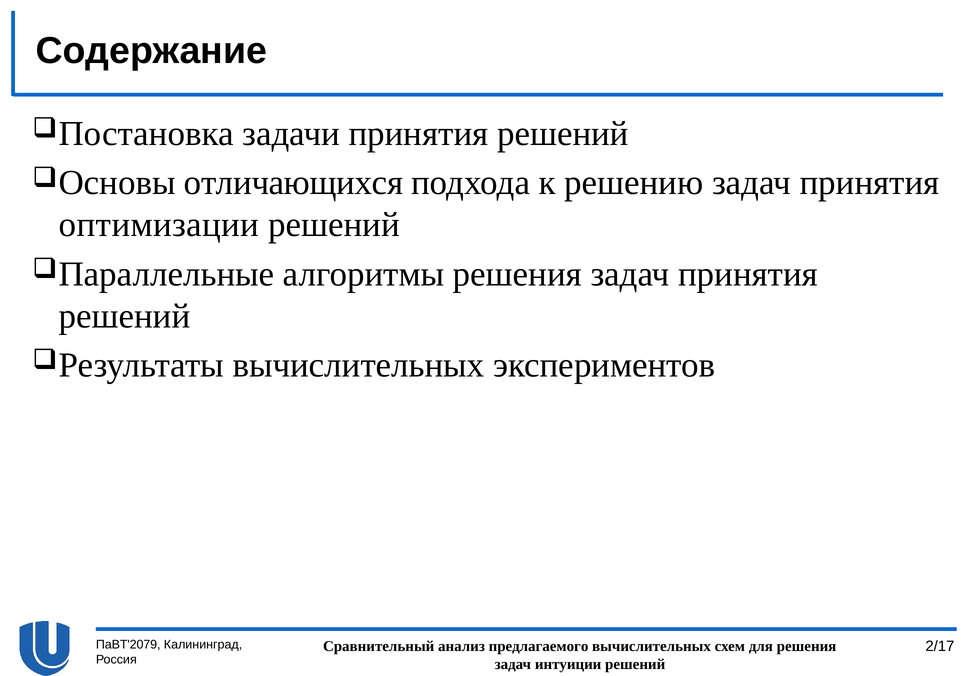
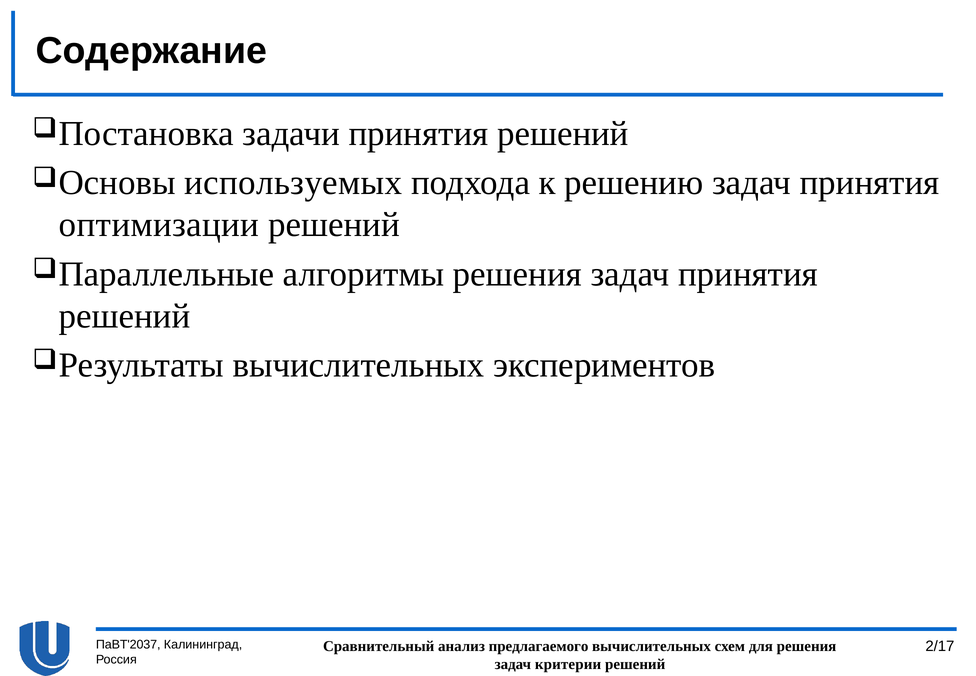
отличающихся: отличающихся -> используемых
ПаВТ'2079: ПаВТ'2079 -> ПаВТ'2037
интуиции: интуиции -> критерии
